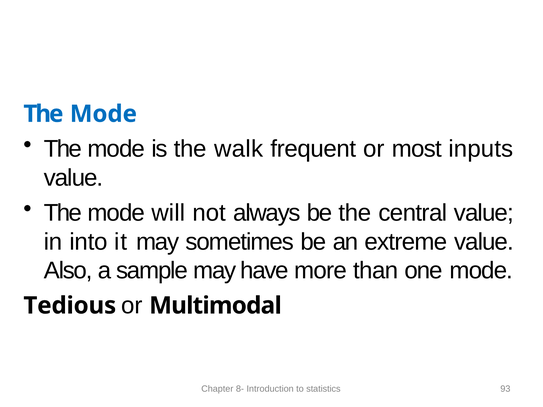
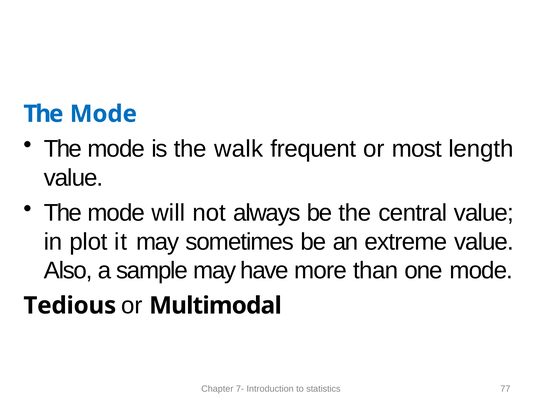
inputs: inputs -> length
into: into -> plot
8-: 8- -> 7-
93: 93 -> 77
